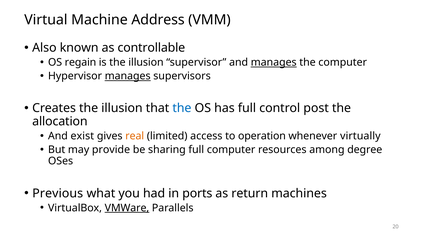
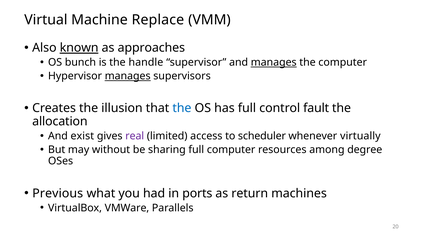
Address: Address -> Replace
known underline: none -> present
controllable: controllable -> approaches
regain: regain -> bunch
is the illusion: illusion -> handle
post: post -> fault
real colour: orange -> purple
operation: operation -> scheduler
provide: provide -> without
VMWare underline: present -> none
